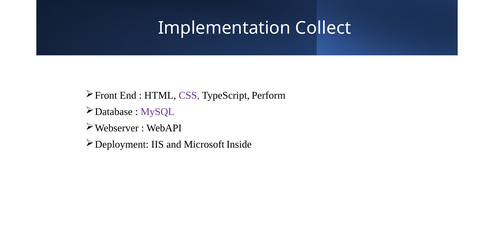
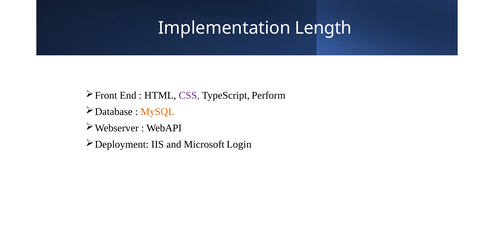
Collect: Collect -> Length
MySQL colour: purple -> orange
Inside: Inside -> Login
